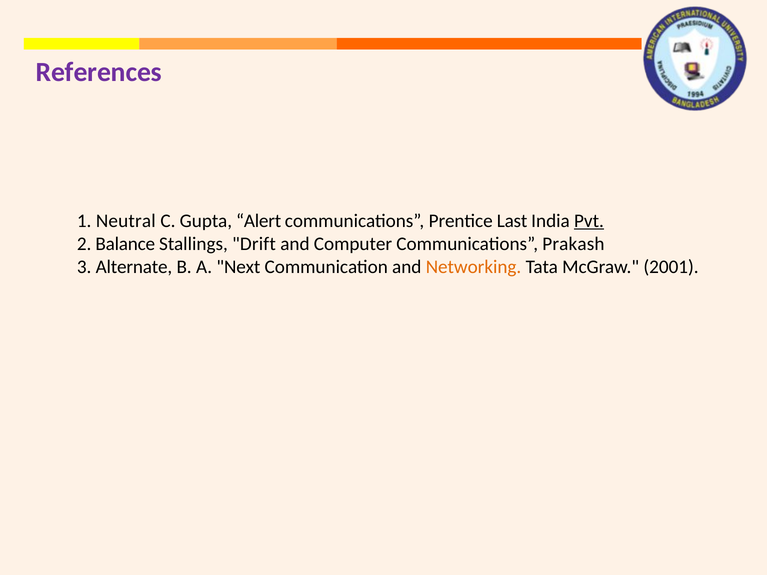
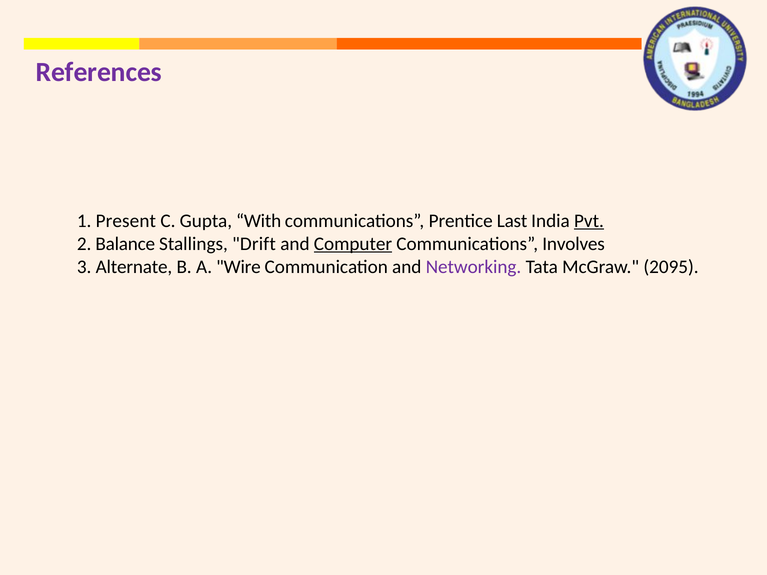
Neutral: Neutral -> Present
Alert: Alert -> With
Computer underline: none -> present
Prakash: Prakash -> Involves
Next: Next -> Wire
Networking colour: orange -> purple
2001: 2001 -> 2095
